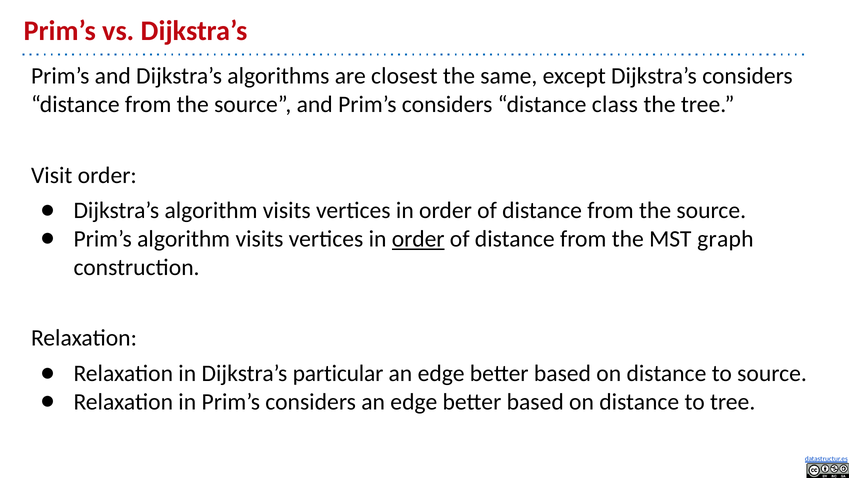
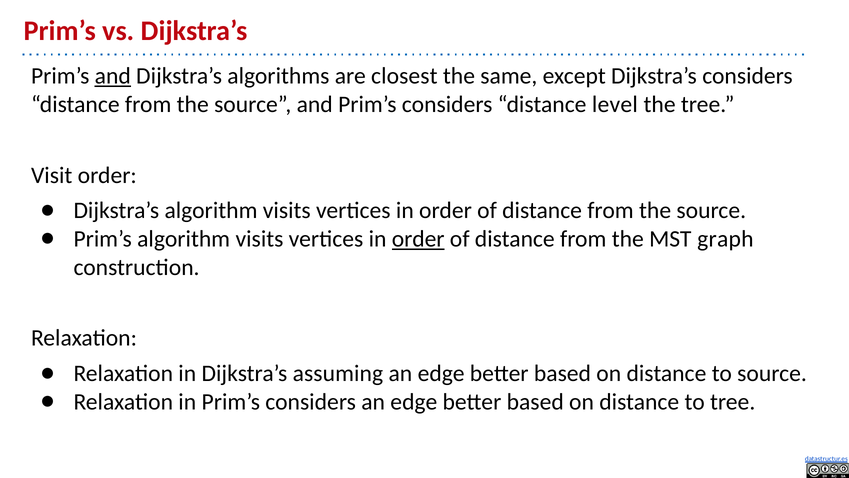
and at (113, 76) underline: none -> present
class: class -> level
particular: particular -> assuming
